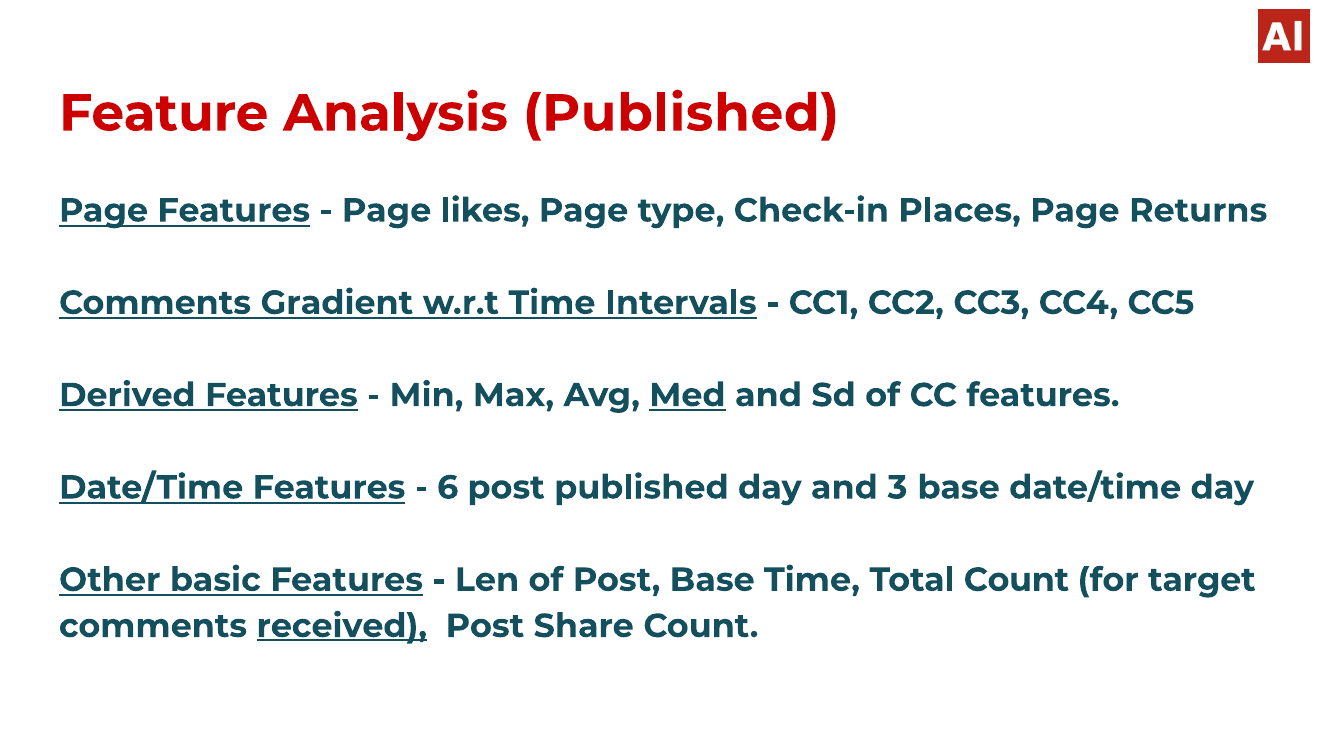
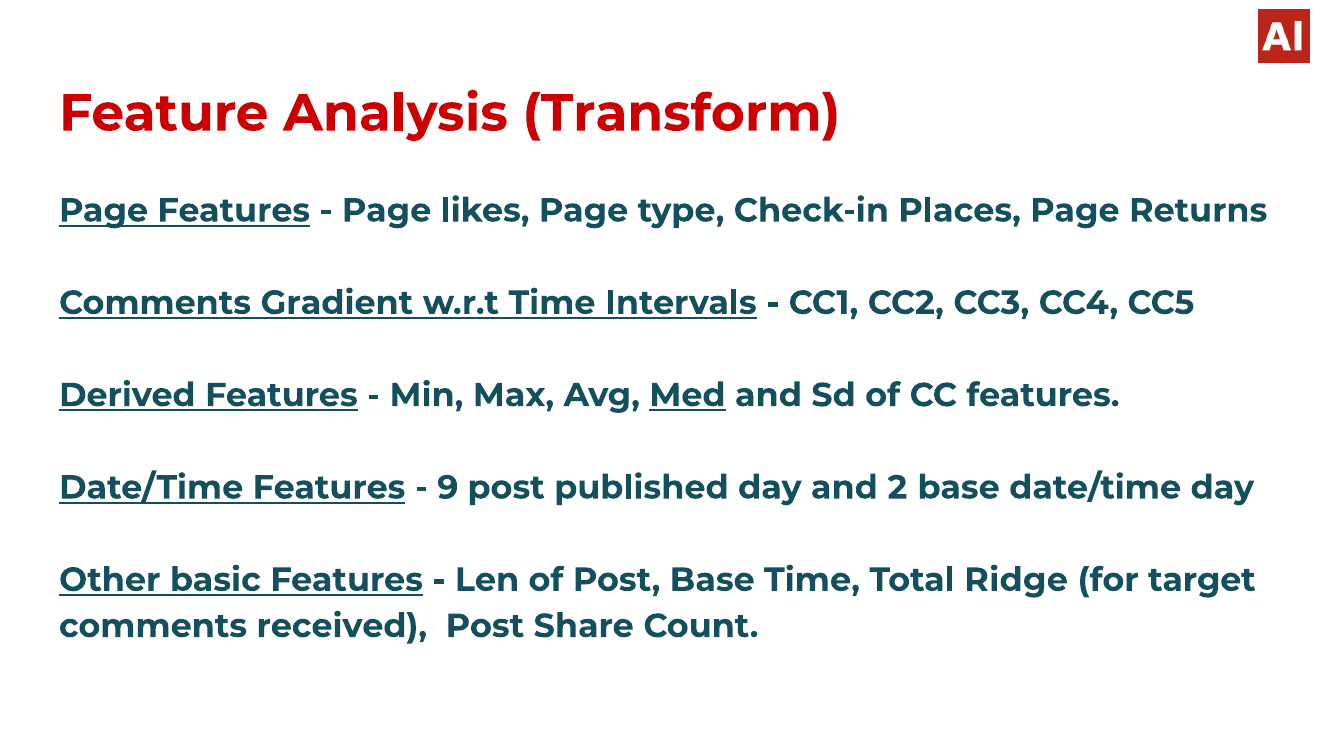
Analysis Published: Published -> Transform
6: 6 -> 9
3: 3 -> 2
Total Count: Count -> Ridge
received underline: present -> none
